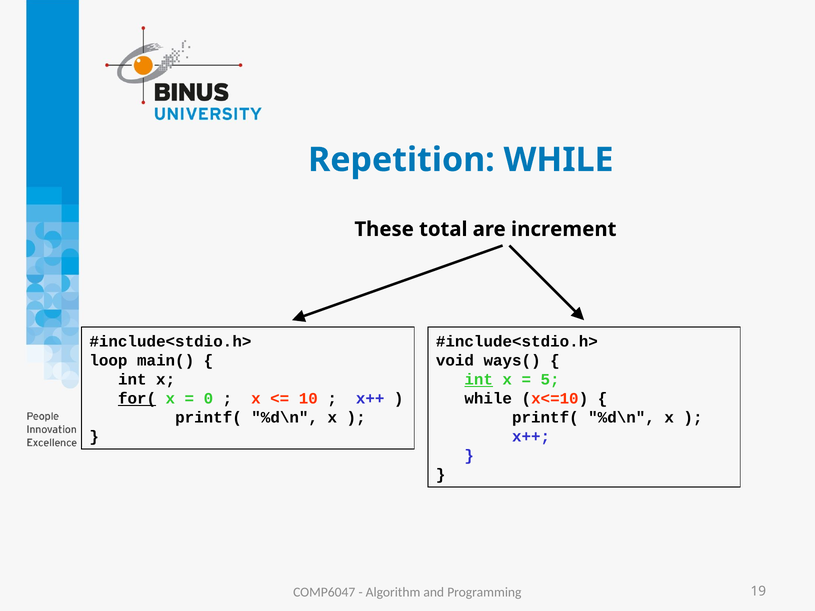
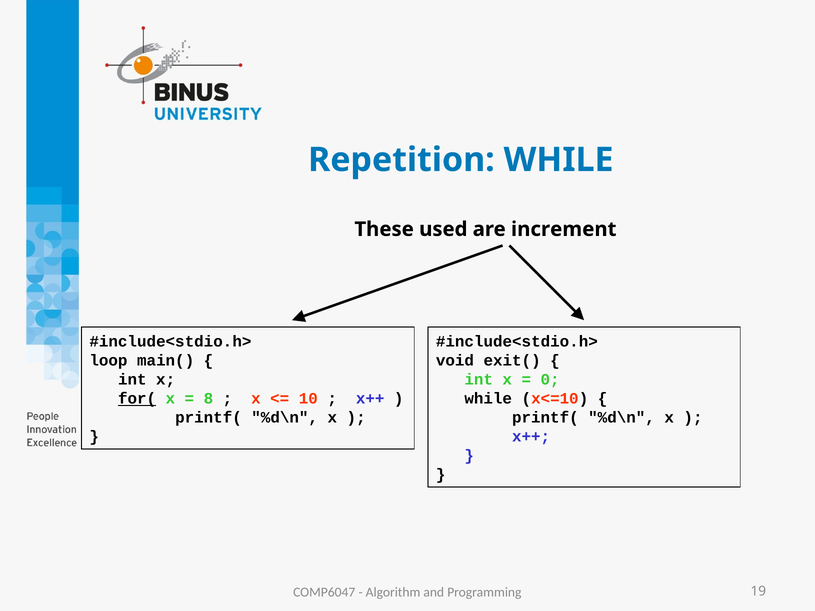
total: total -> used
ways(: ways( -> exit(
int at (479, 380) underline: present -> none
5: 5 -> 0
0: 0 -> 8
